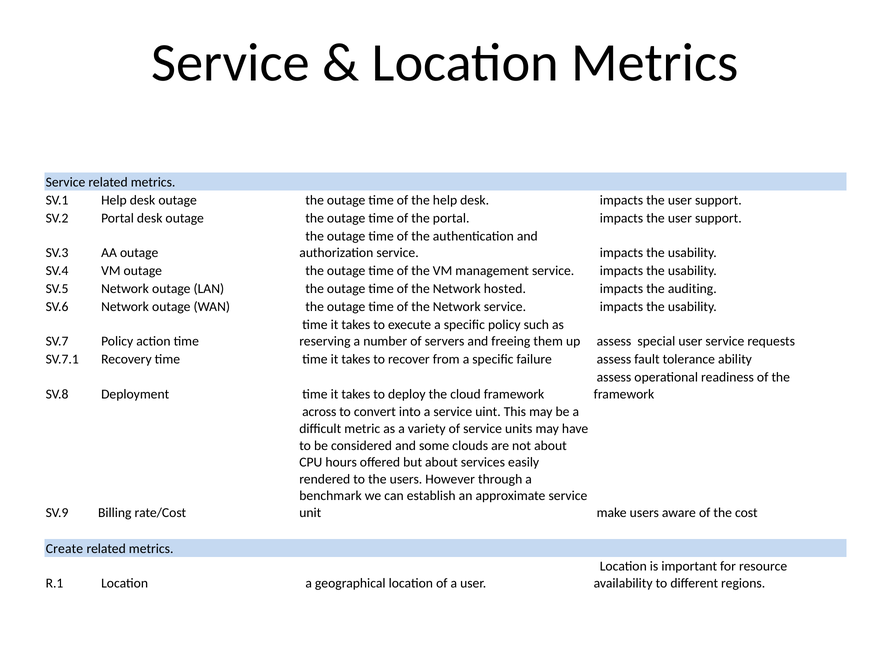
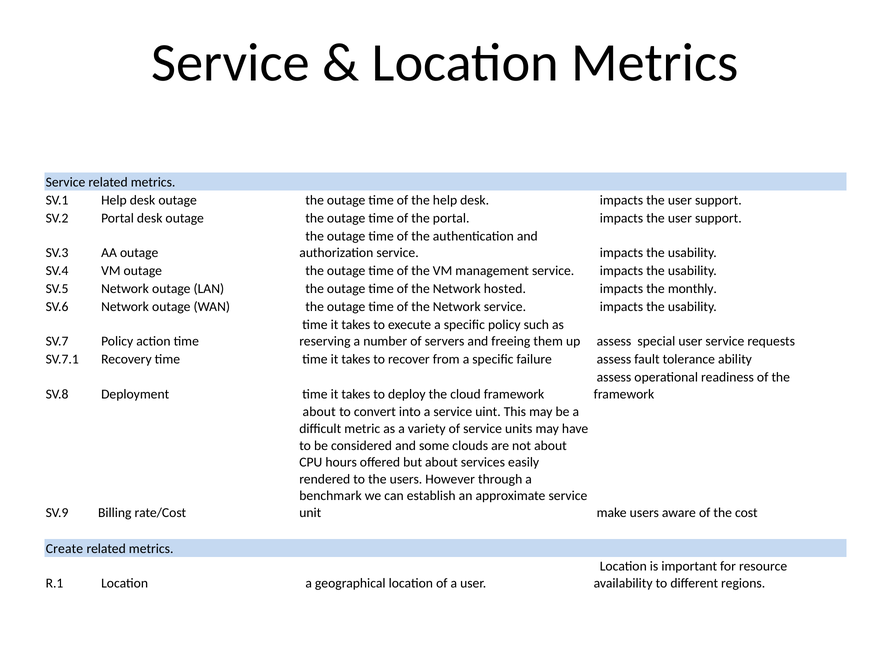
auditing: auditing -> monthly
across at (319, 412): across -> about
